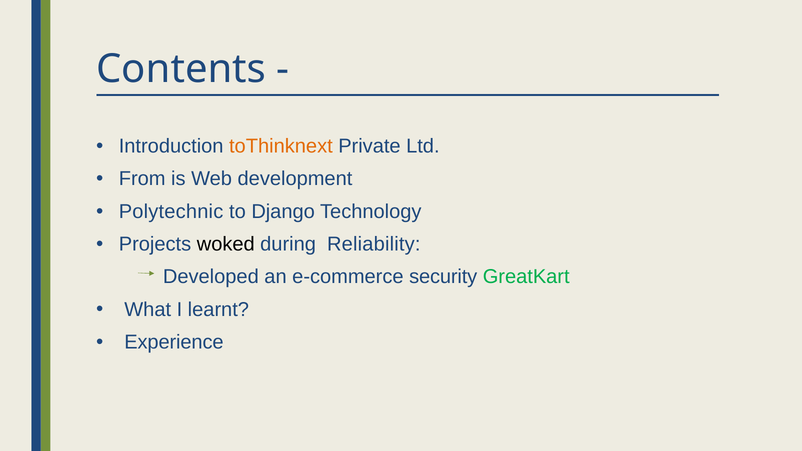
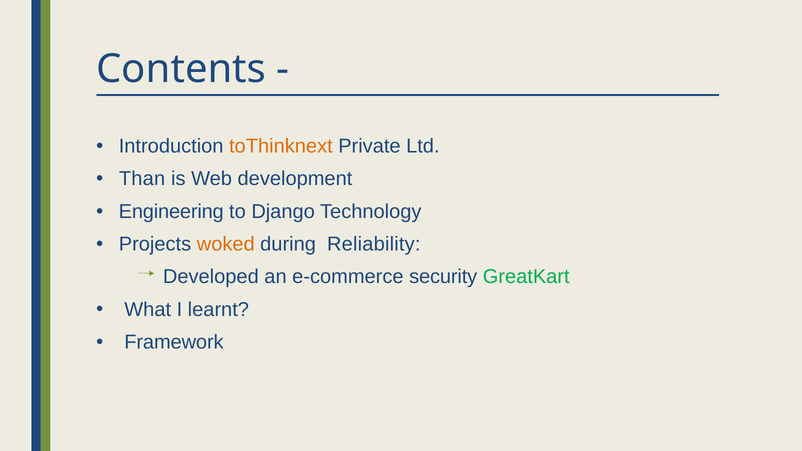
From: From -> Than
Polytechnic: Polytechnic -> Engineering
woked colour: black -> orange
Experience: Experience -> Framework
